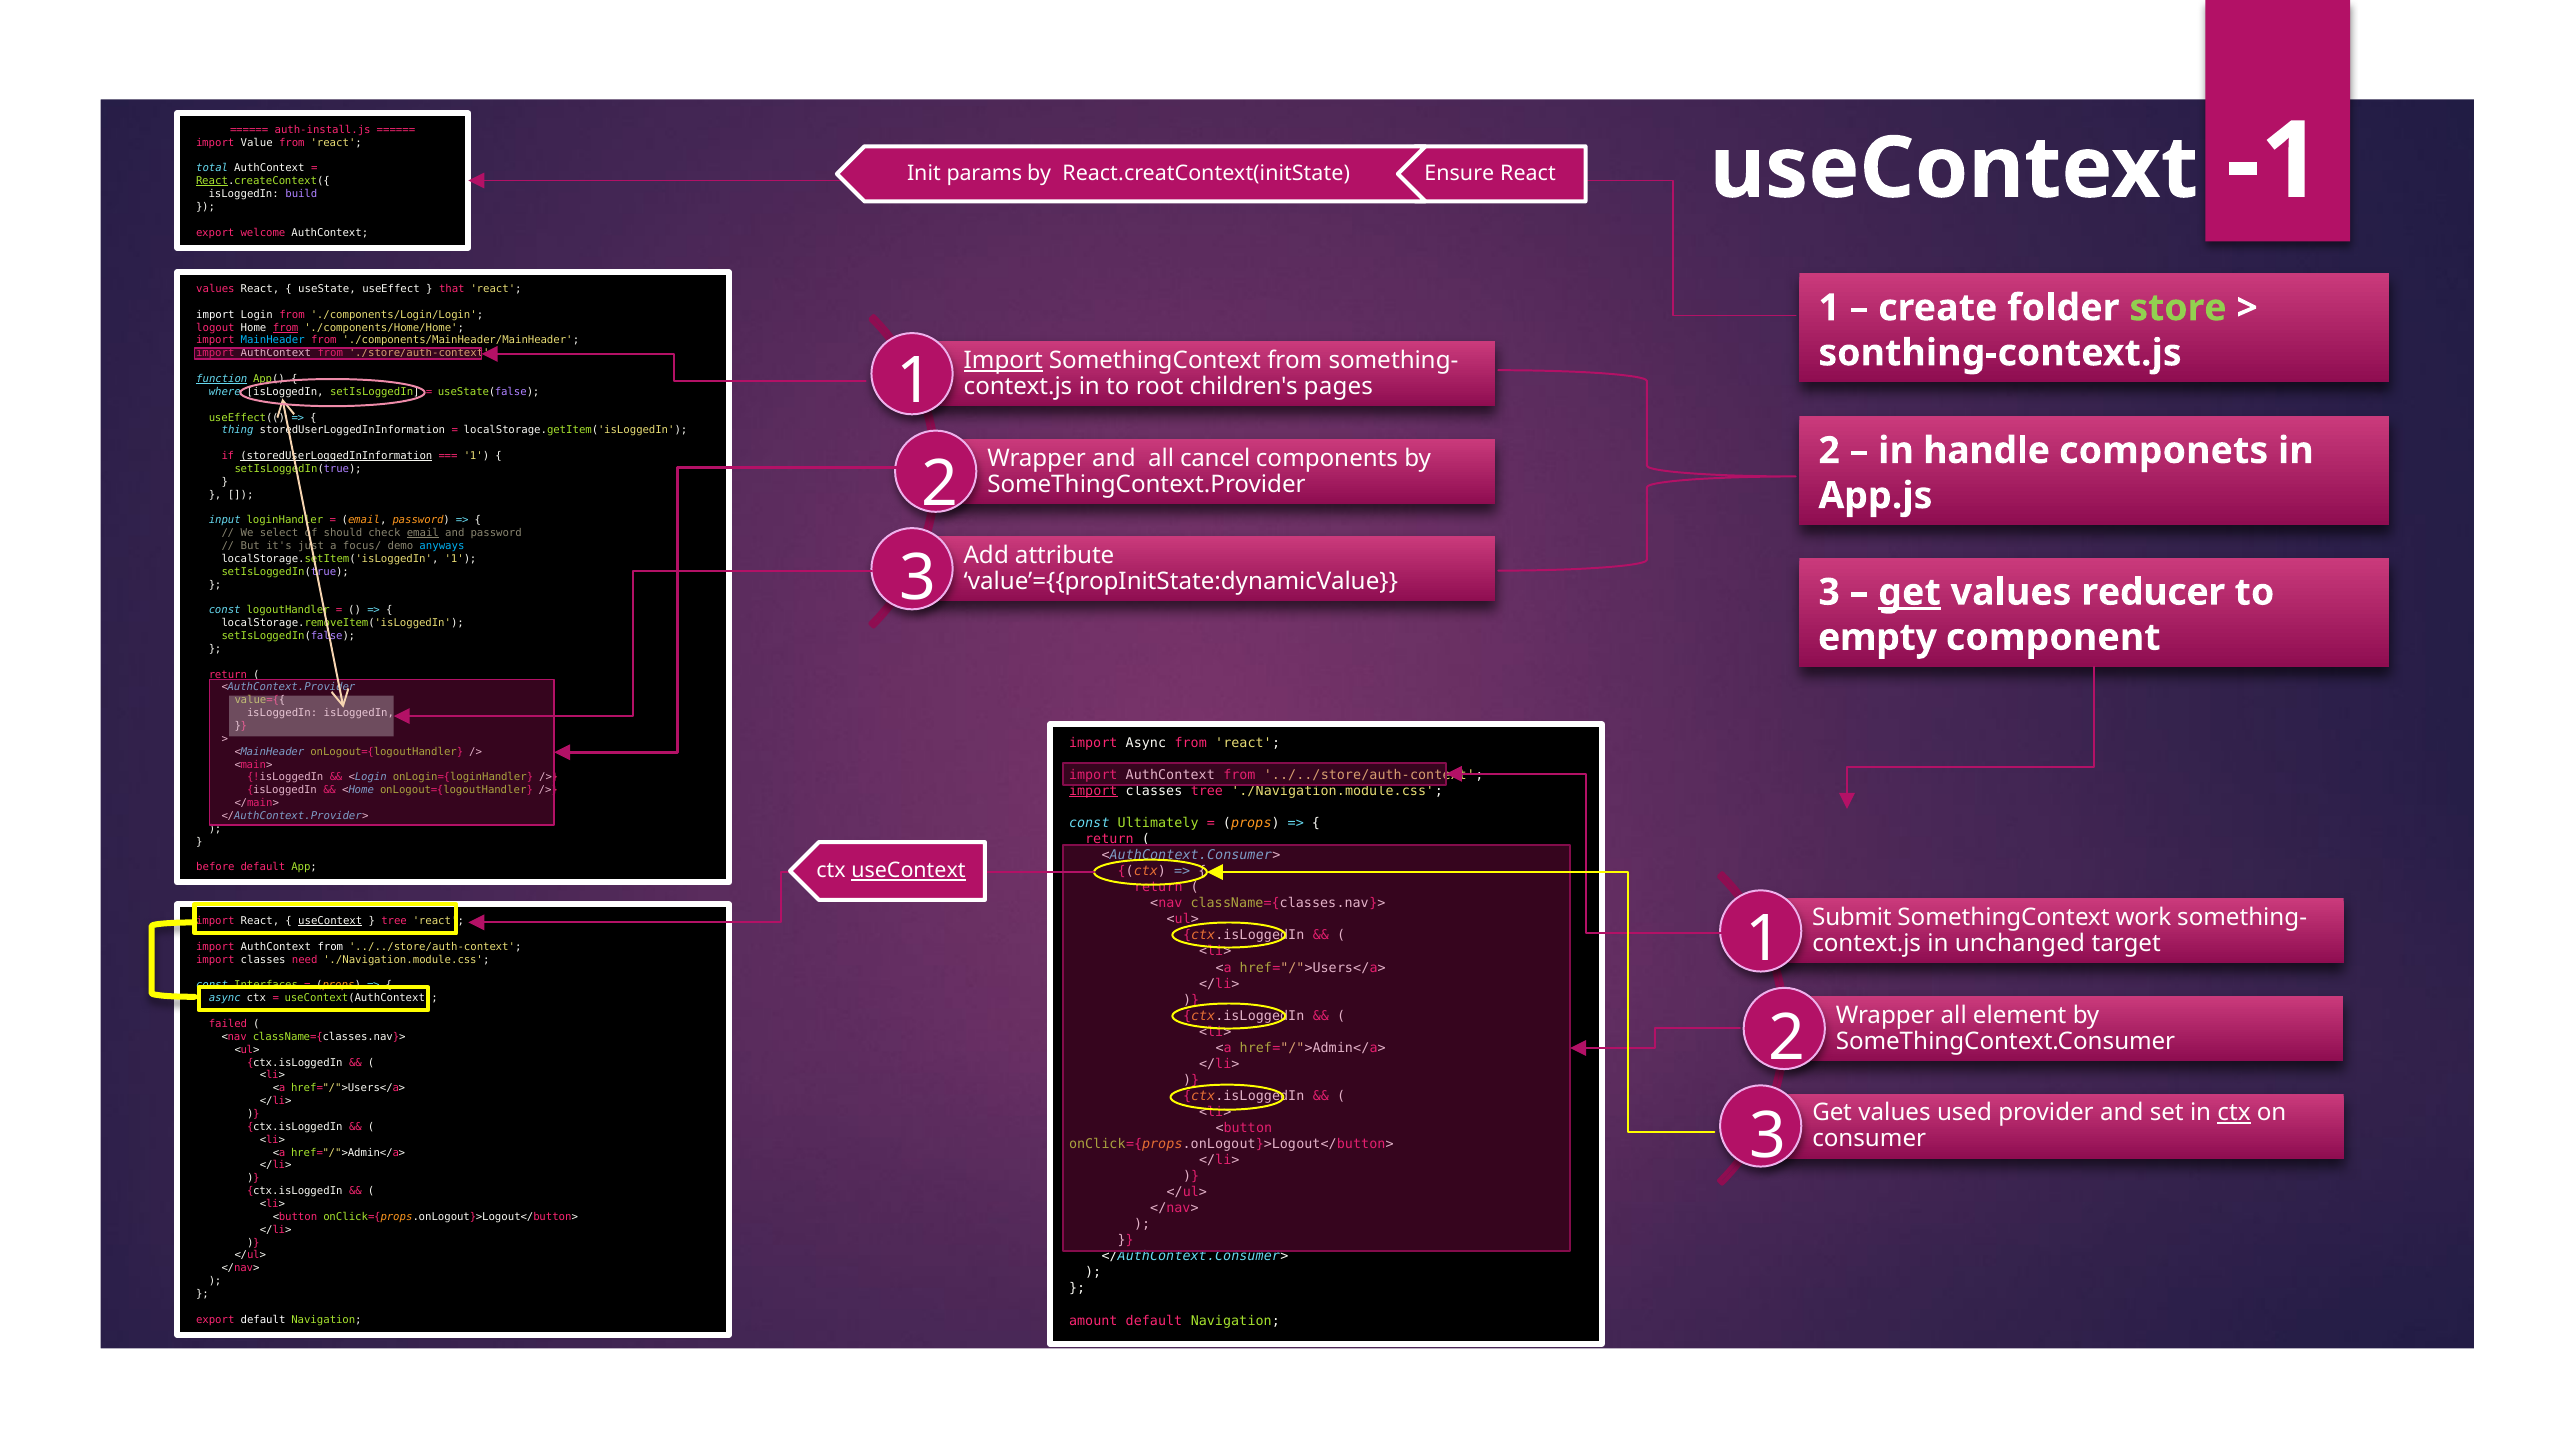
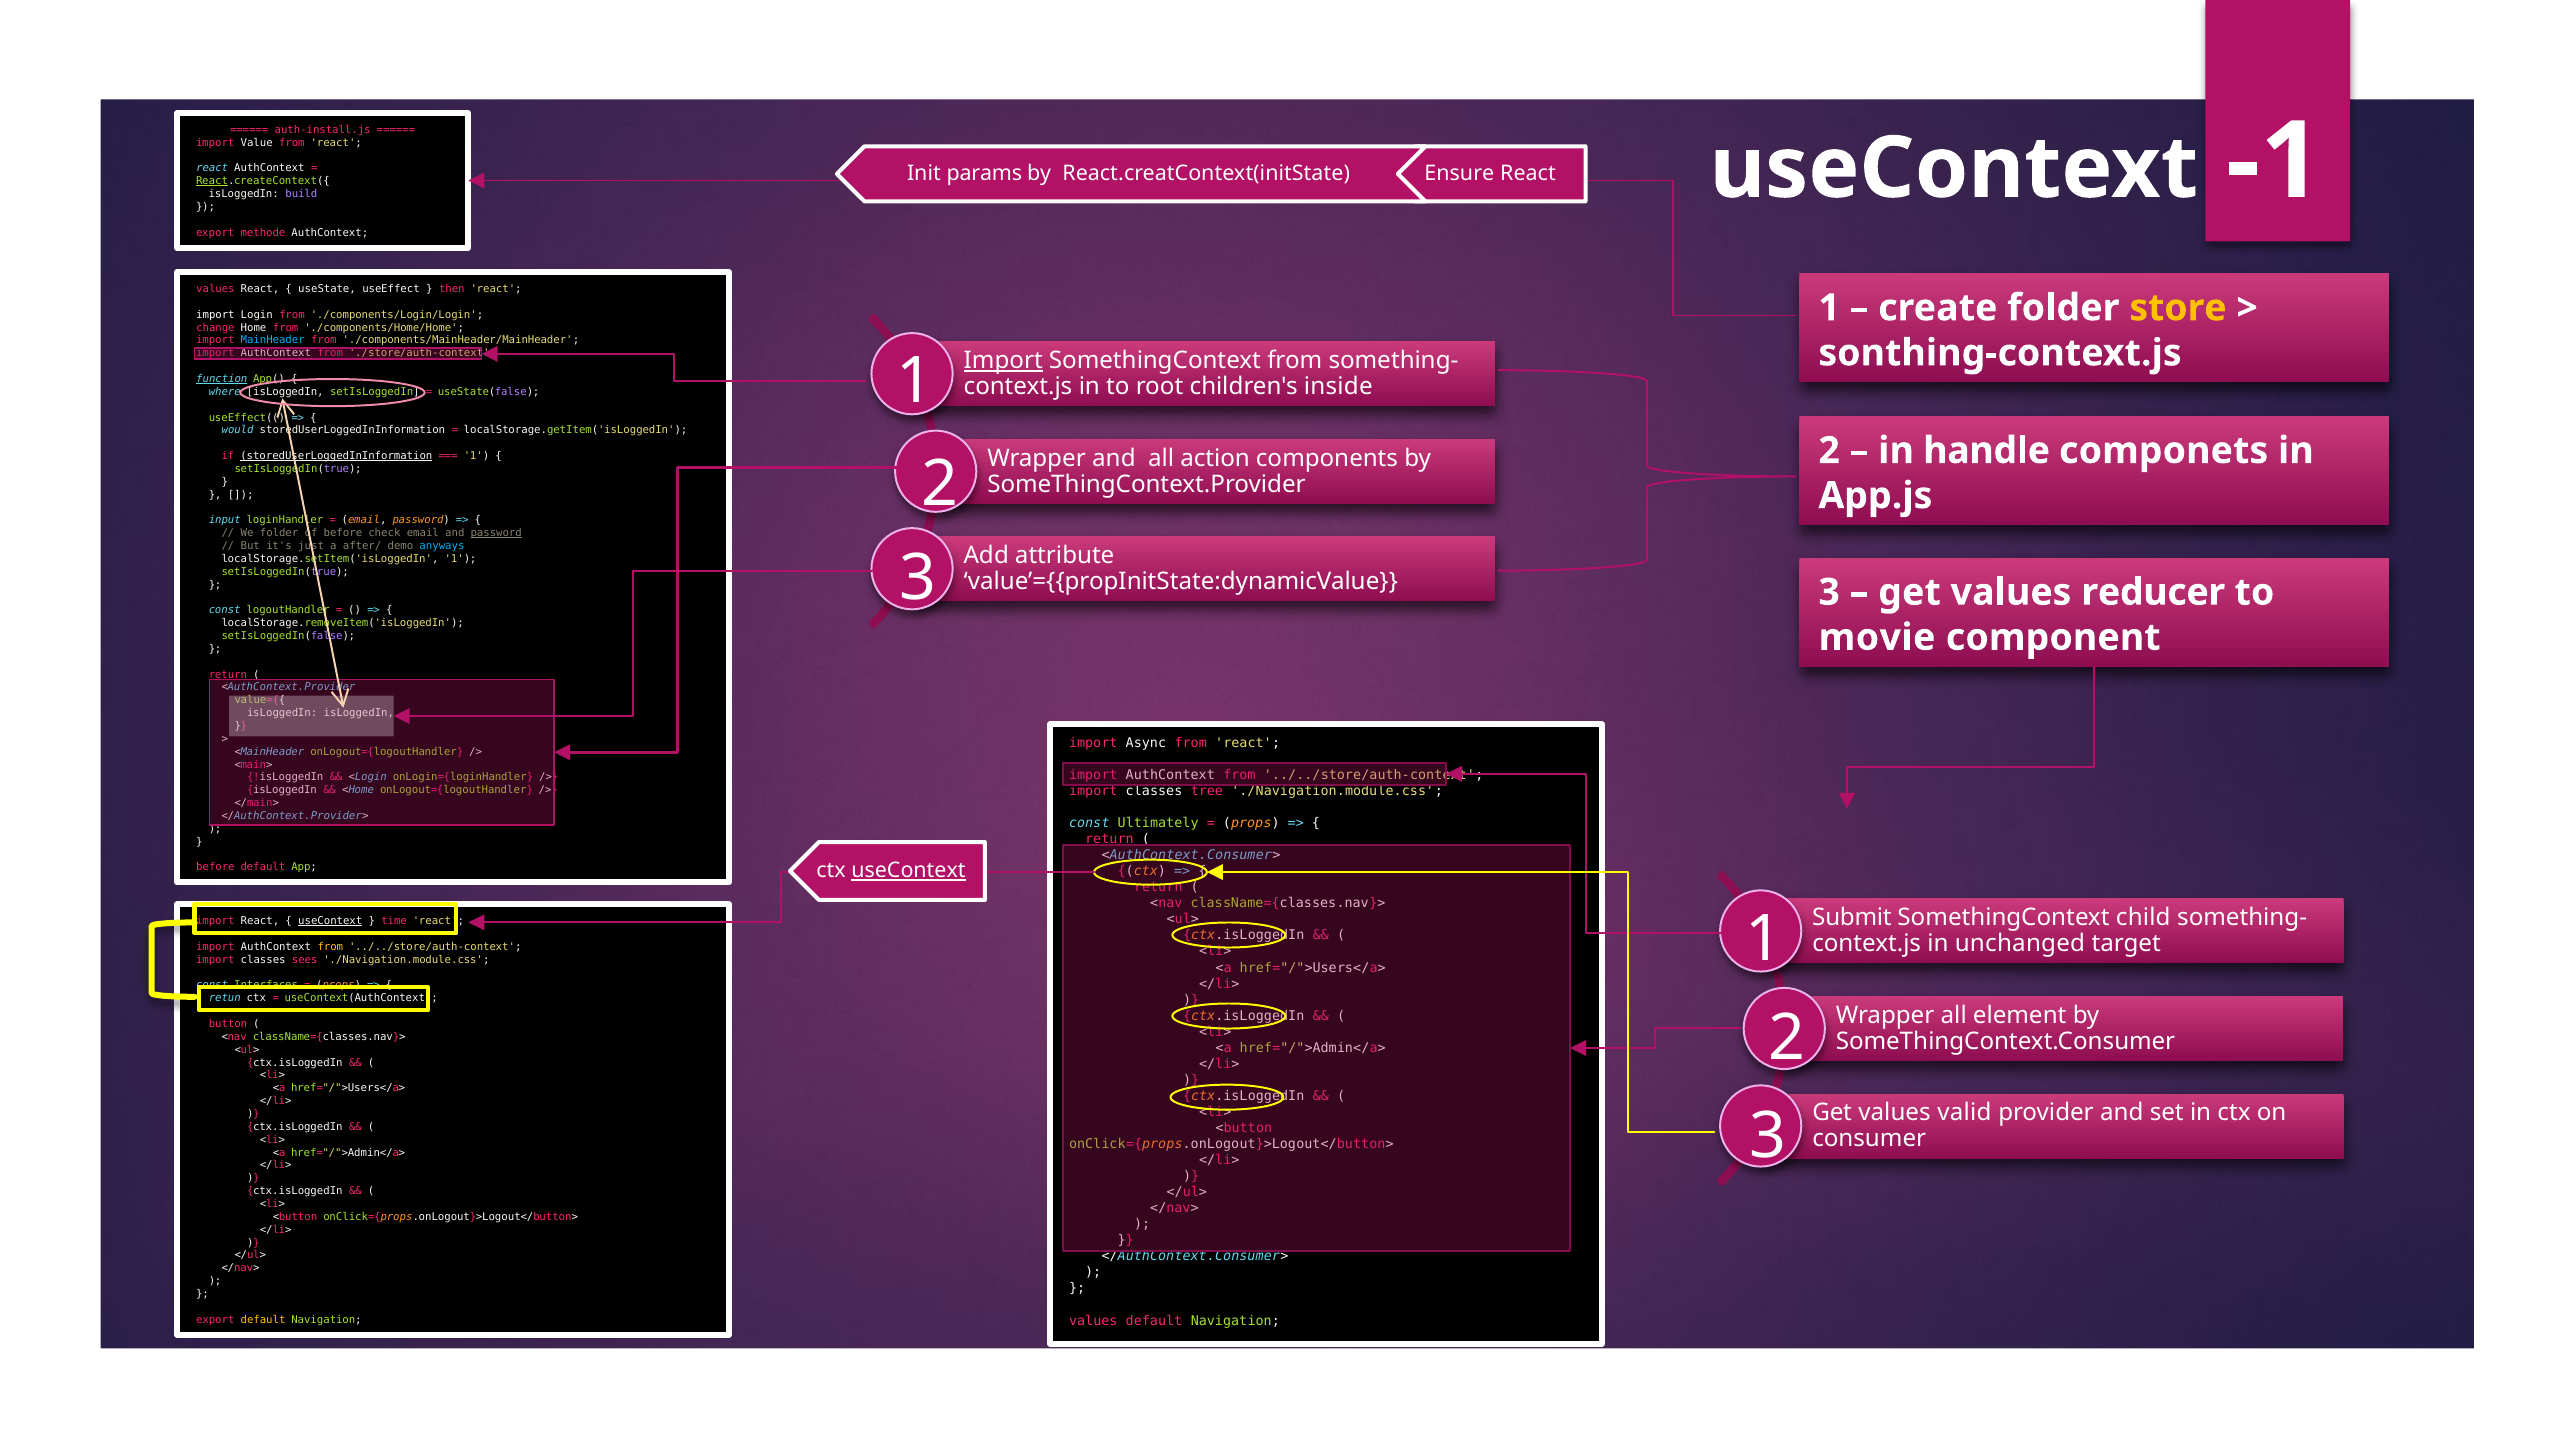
total at (212, 168): total -> react
welcome: welcome -> methode
that: that -> then
store colour: light green -> yellow
logout: logout -> change
from at (286, 327) underline: present -> none
pages: pages -> inside
thing: thing -> would
cancel: cancel -> action
We select: select -> folder
of should: should -> before
email at (423, 533) underline: present -> none
password at (496, 533) underline: none -> present
focus/: focus/ -> after/
get at (1909, 592) underline: present -> none
empty: empty -> movie
import at (1093, 791) underline: present -> none
work: work -> child
tree at (394, 921): tree -> time
from at (330, 947) colour: white -> yellow
need: need -> sees
async at (225, 998): async -> retun
failed: failed -> button
used: used -> valid
ctx at (2234, 1113) underline: present -> none
amount at (1093, 1321): amount -> values
default at (263, 1320) colour: white -> yellow
